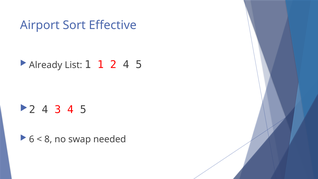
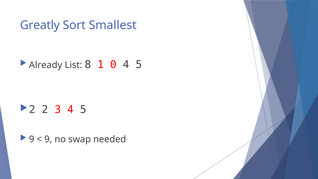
Airport: Airport -> Greatly
Effective: Effective -> Smallest
List 1: 1 -> 8
2: 2 -> 0
4 at (45, 110): 4 -> 2
6 at (32, 139): 6 -> 9
8 at (48, 139): 8 -> 9
